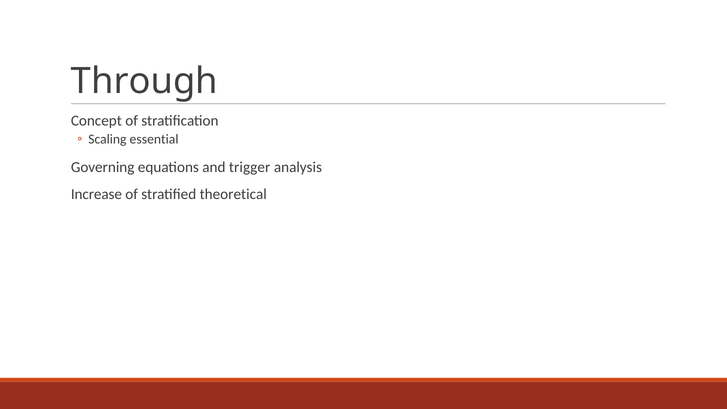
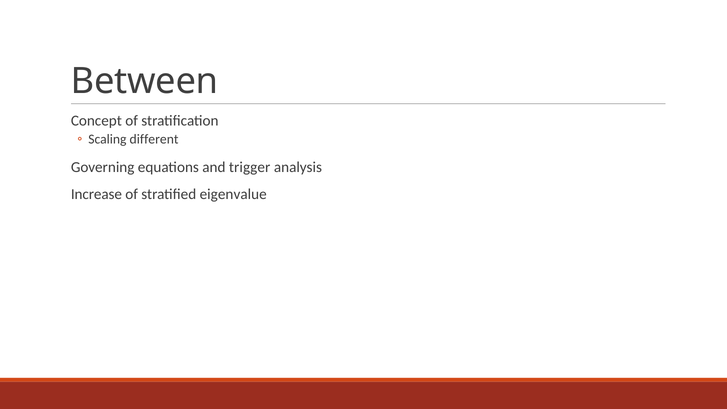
Through: Through -> Between
essential: essential -> different
theoretical: theoretical -> eigenvalue
